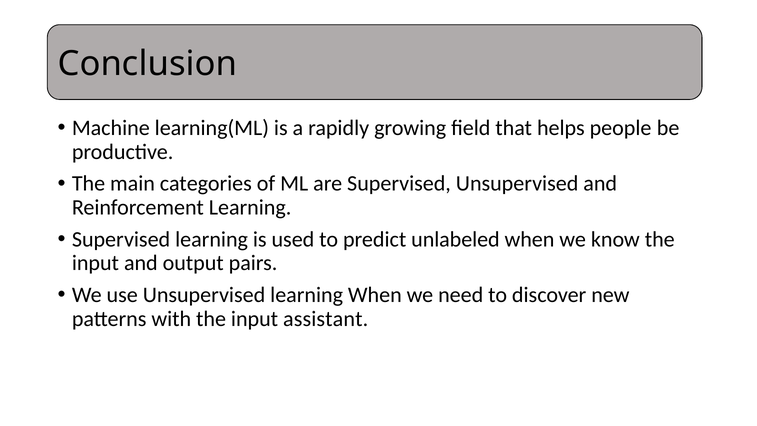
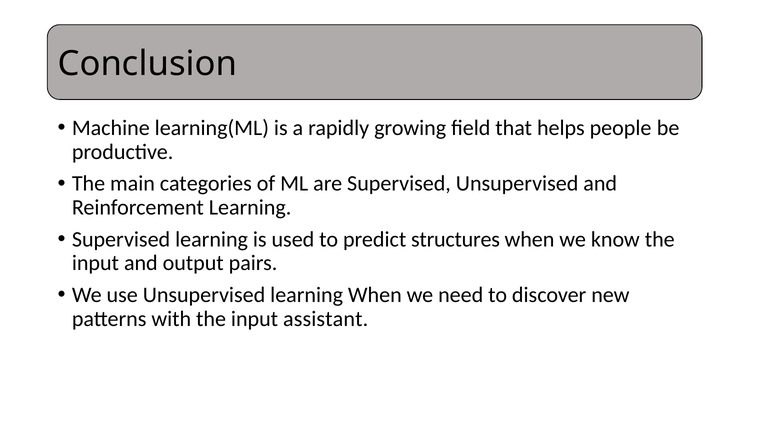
unlabeled: unlabeled -> structures
